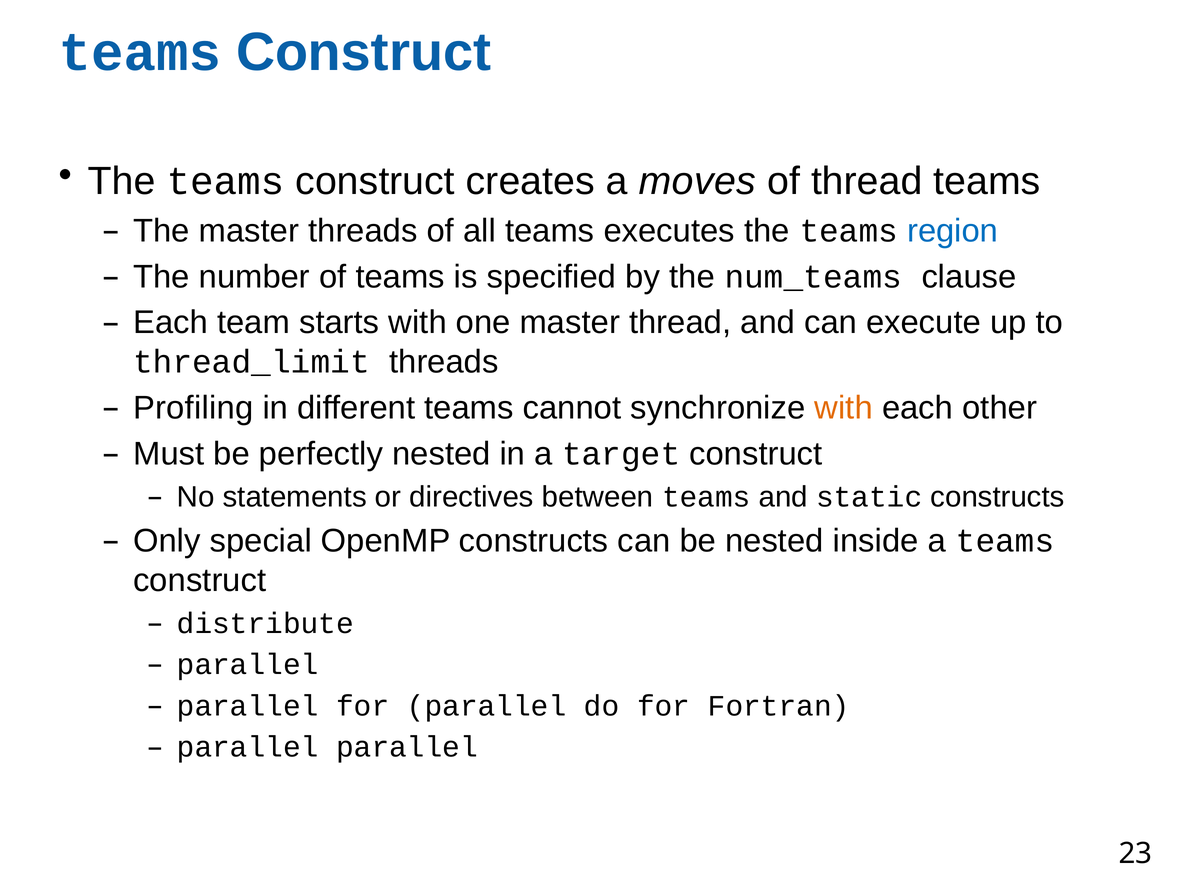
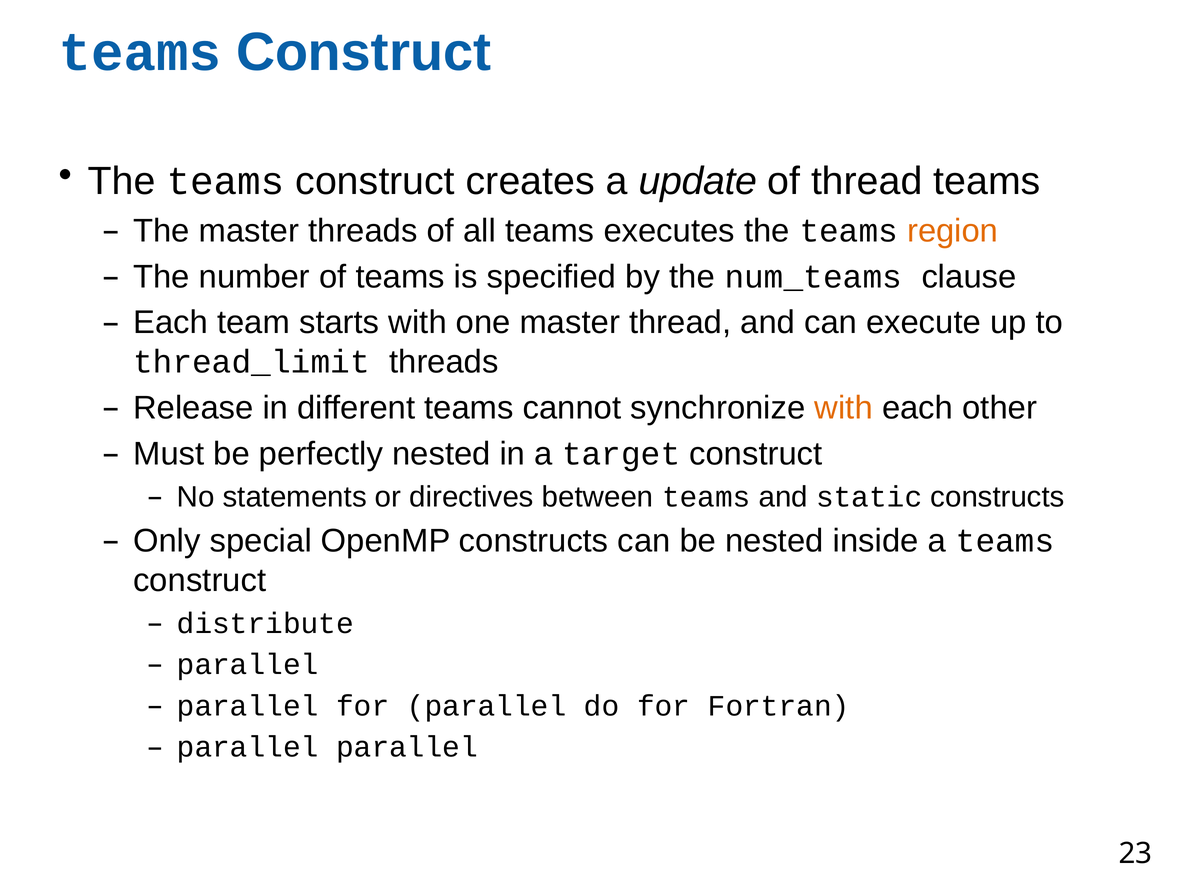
moves: moves -> update
region colour: blue -> orange
Profiling: Profiling -> Release
